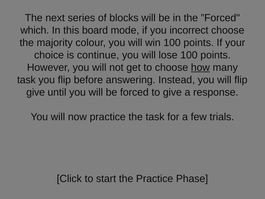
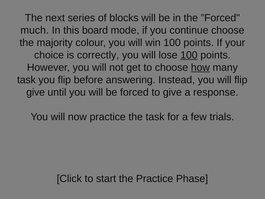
which: which -> much
incorrect: incorrect -> continue
continue: continue -> correctly
100 at (189, 55) underline: none -> present
